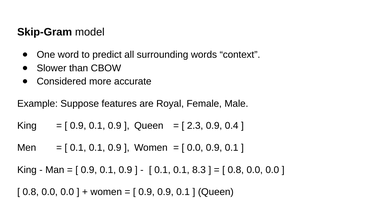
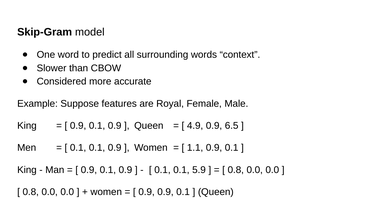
2.3: 2.3 -> 4.9
0.4: 0.4 -> 6.5
0.0 at (195, 148): 0.0 -> 1.1
8.3: 8.3 -> 5.9
